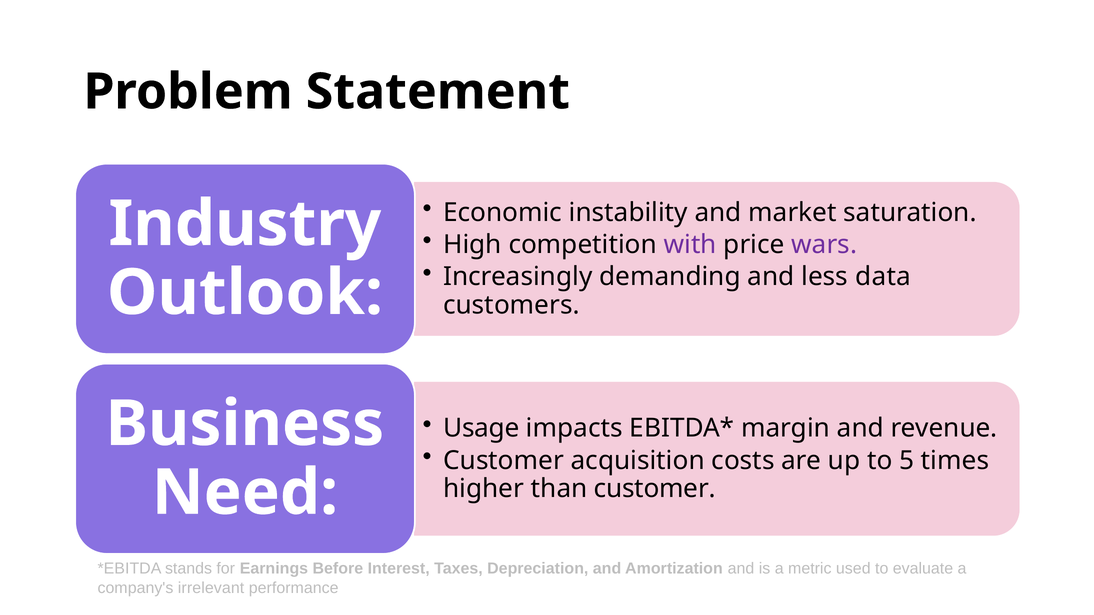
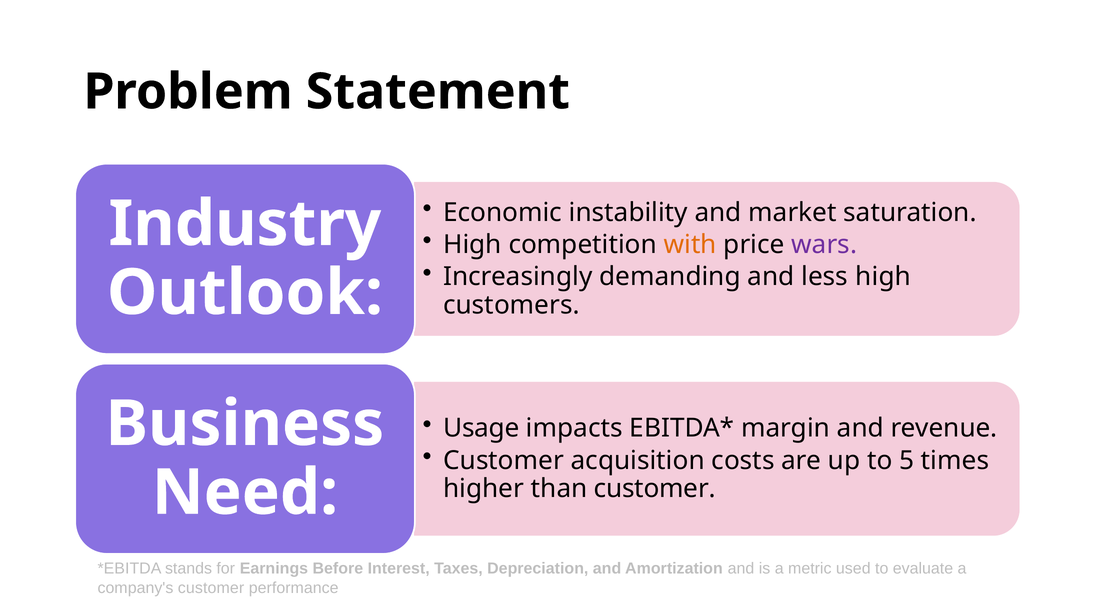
with colour: purple -> orange
less data: data -> high
company's irrelevant: irrelevant -> customer
